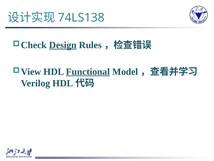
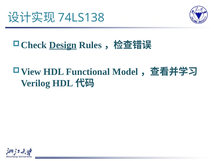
Functional underline: present -> none
